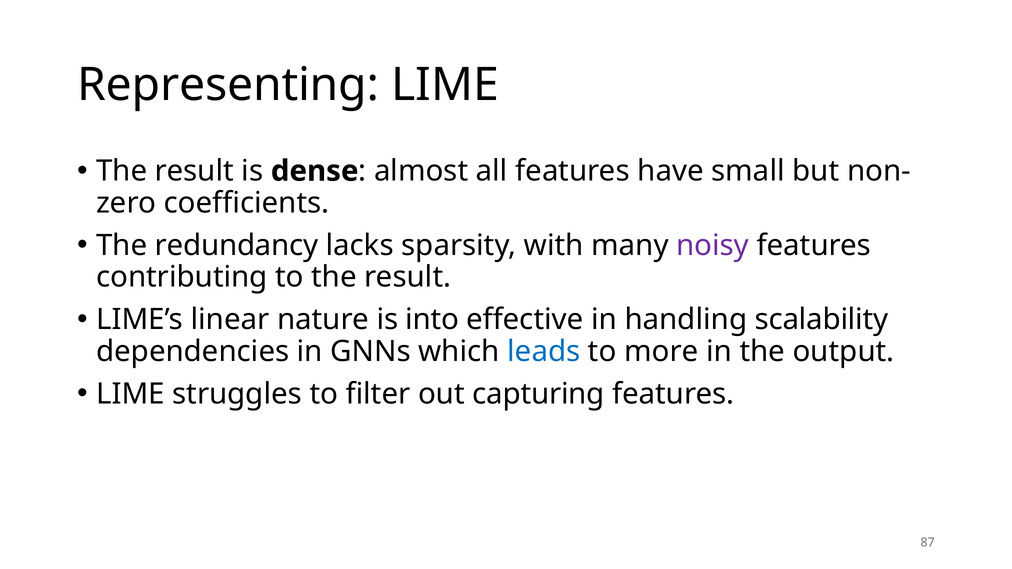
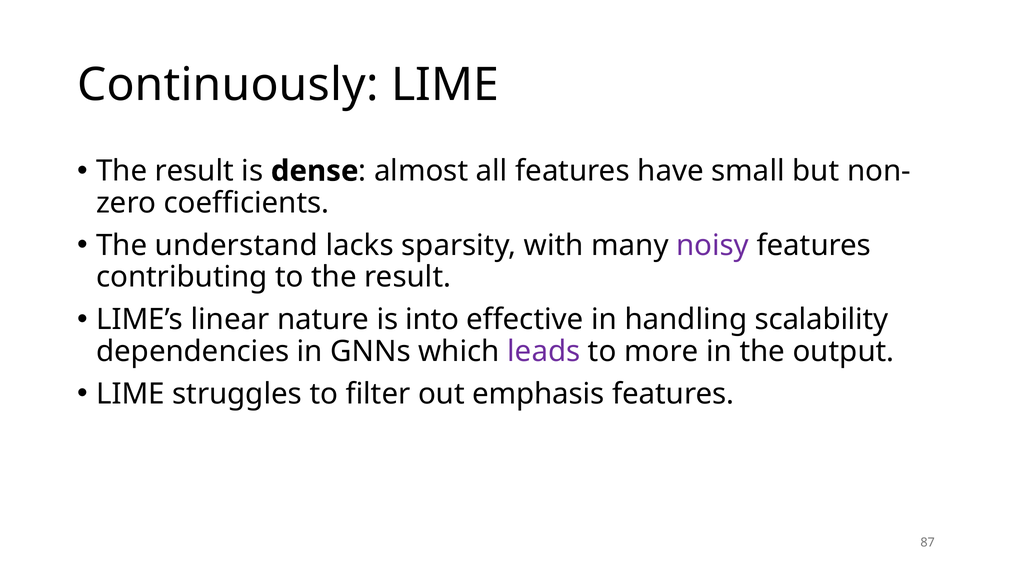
Representing: Representing -> Continuously
redundancy: redundancy -> understand
leads colour: blue -> purple
capturing: capturing -> emphasis
